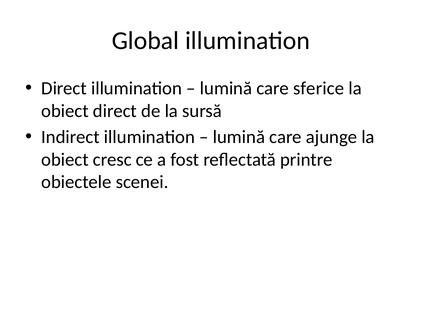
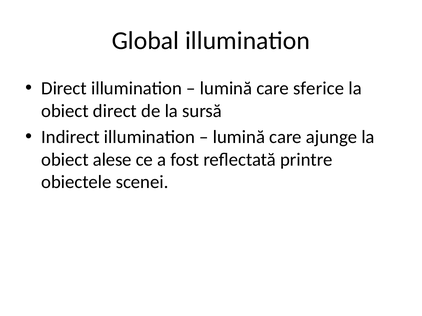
cresc: cresc -> alese
